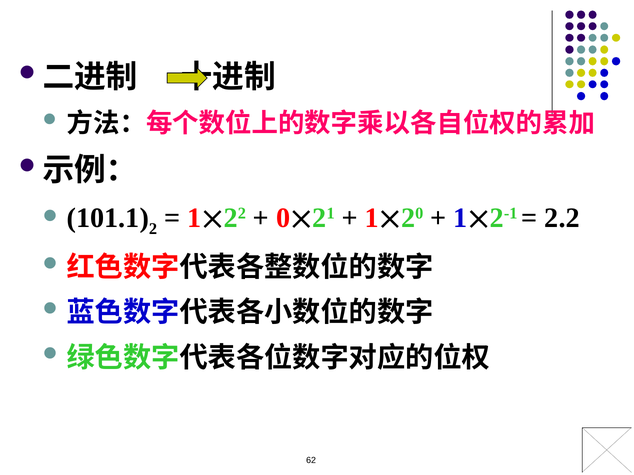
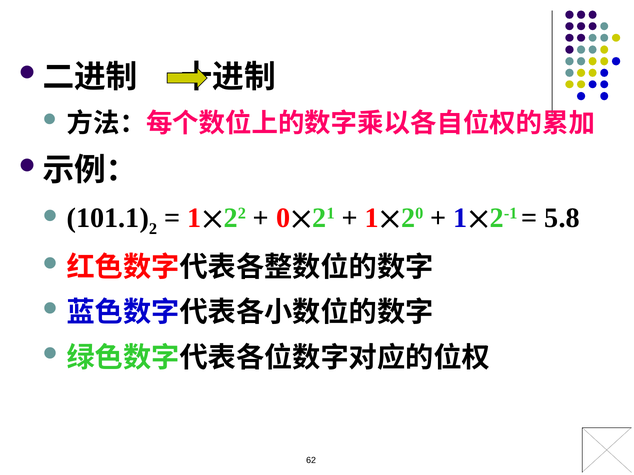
2.2: 2.2 -> 5.8
